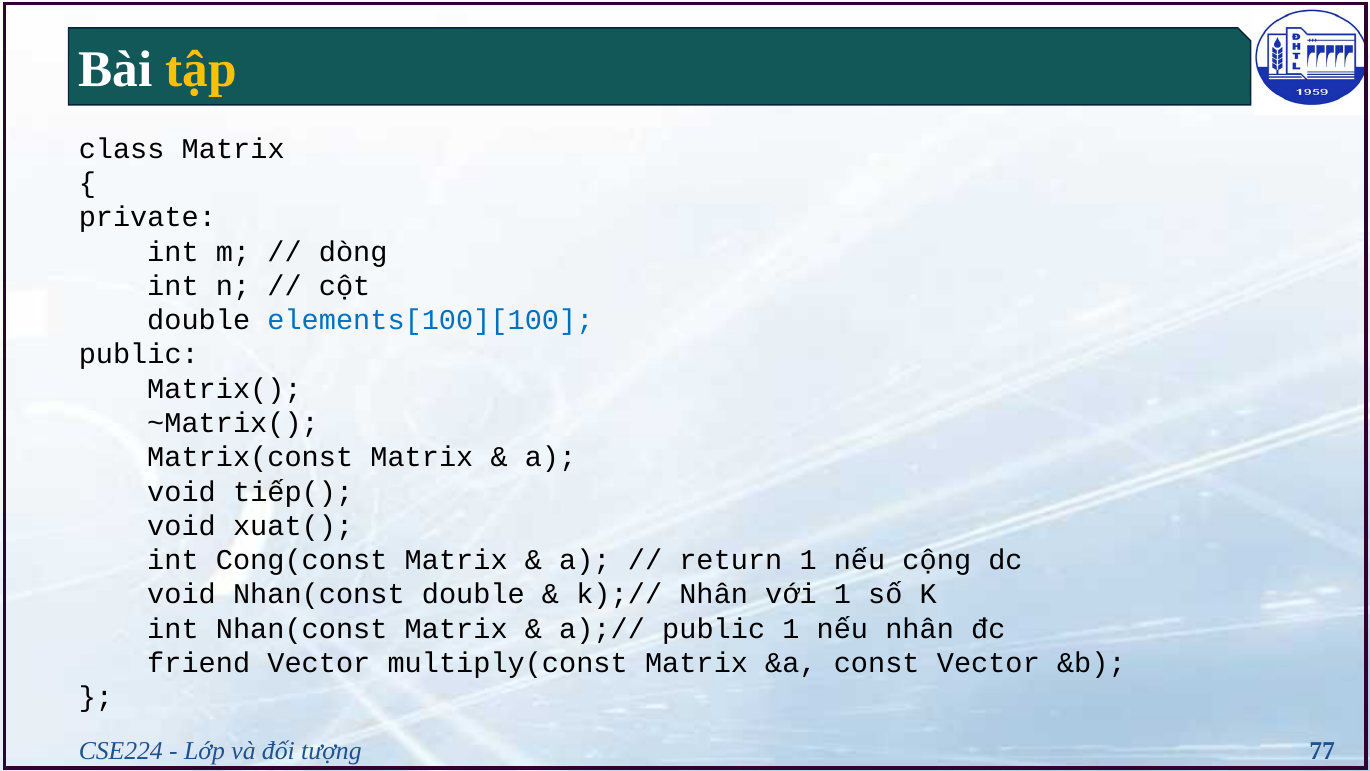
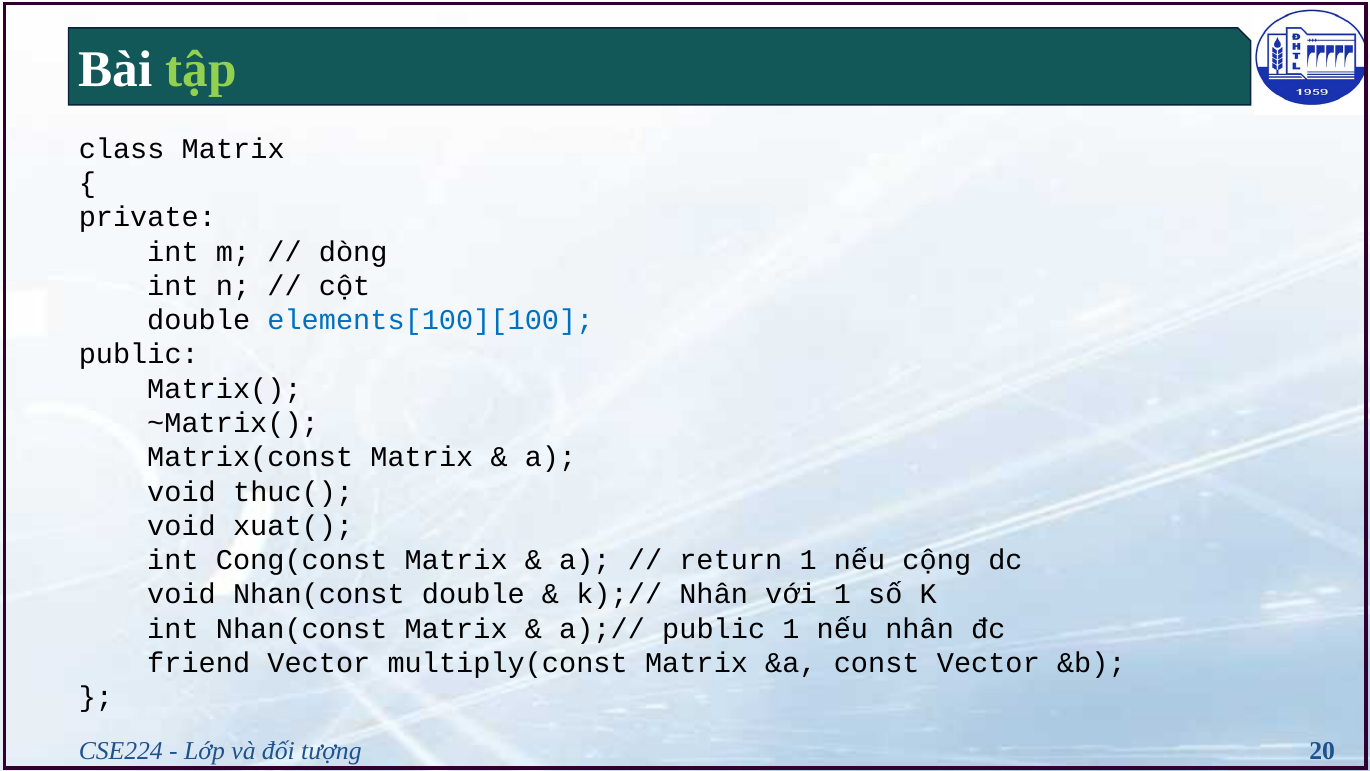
tập colour: yellow -> light green
tiếp(: tiếp( -> thuc(
77: 77 -> 20
